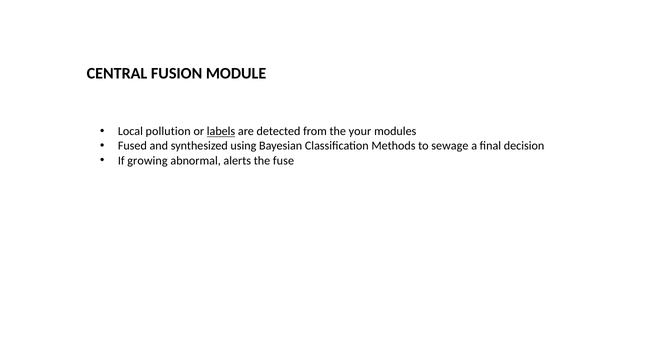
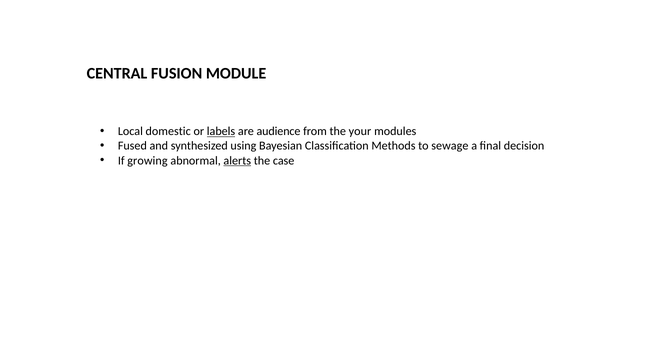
pollution: pollution -> domestic
detected: detected -> audience
alerts underline: none -> present
fuse: fuse -> case
